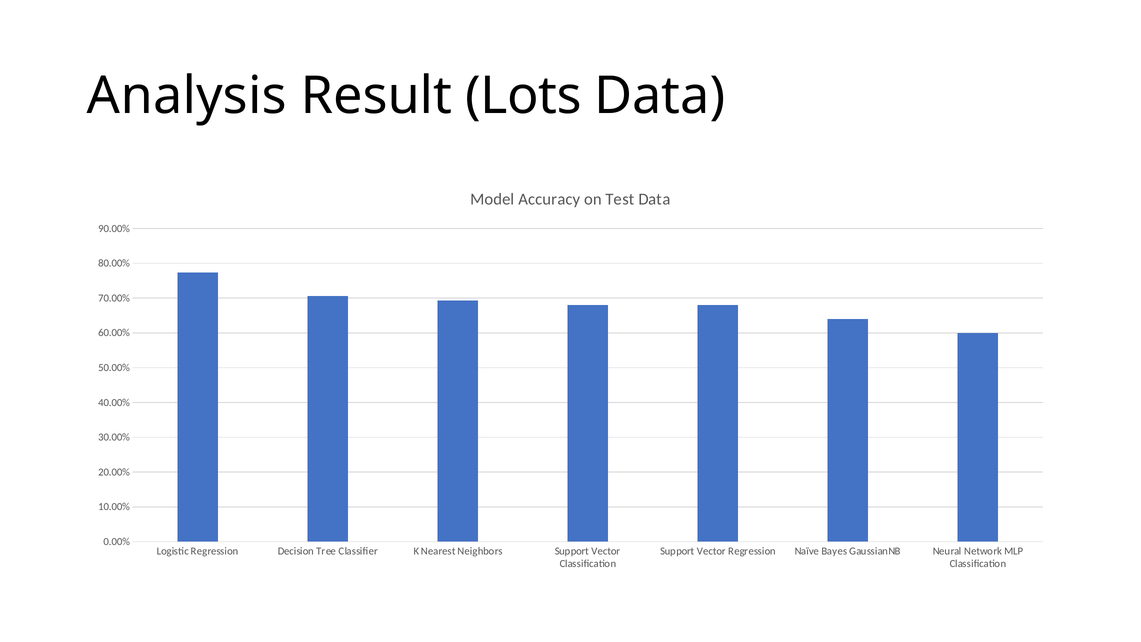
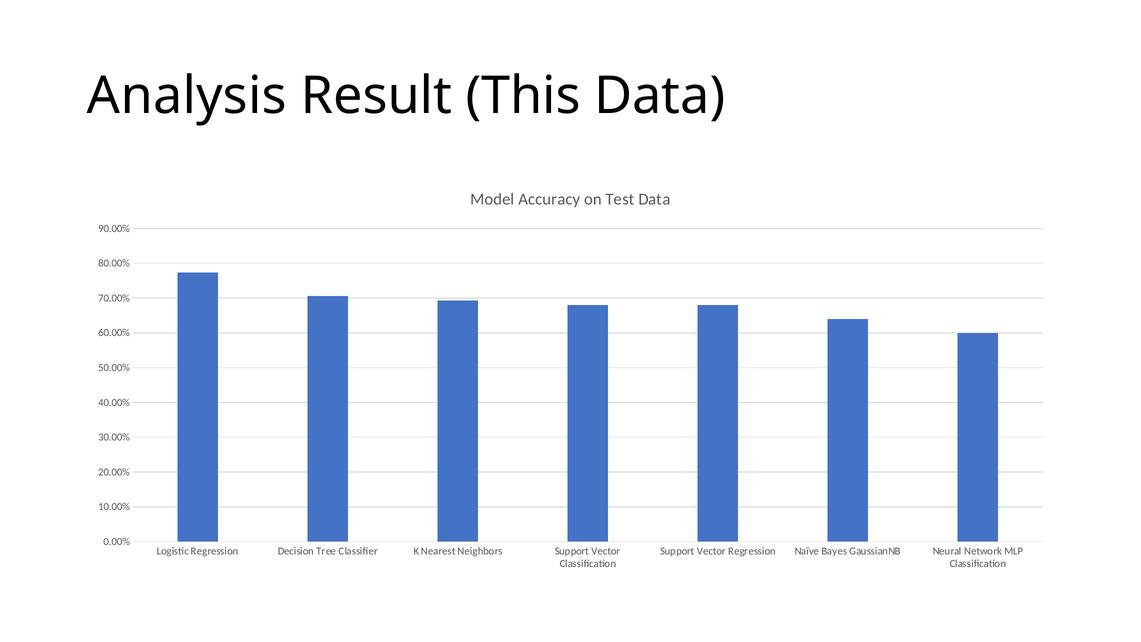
Lots: Lots -> This
